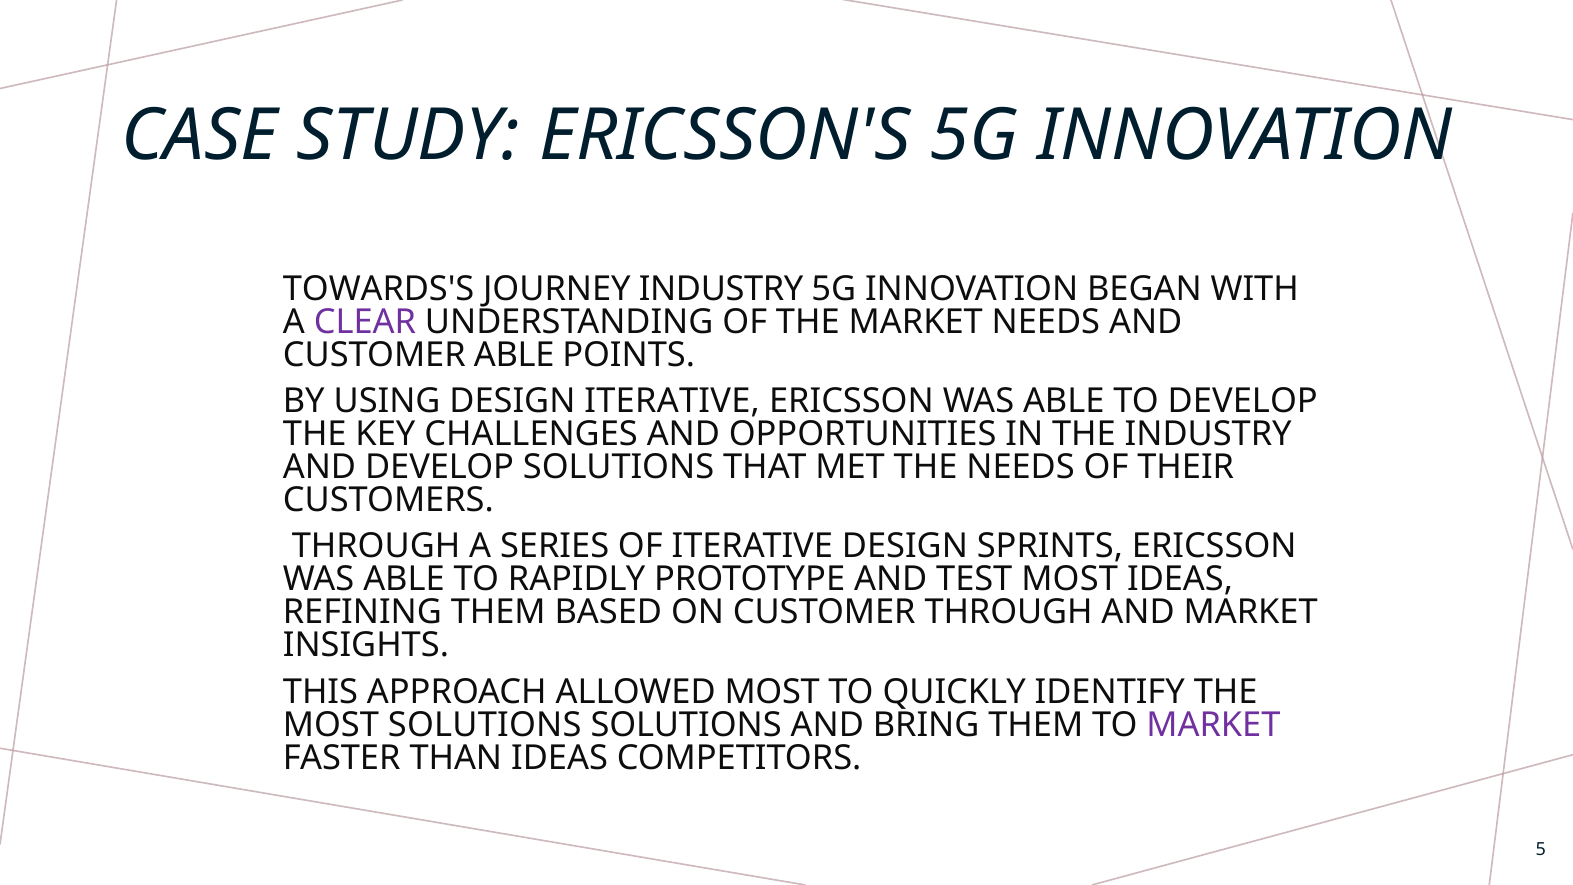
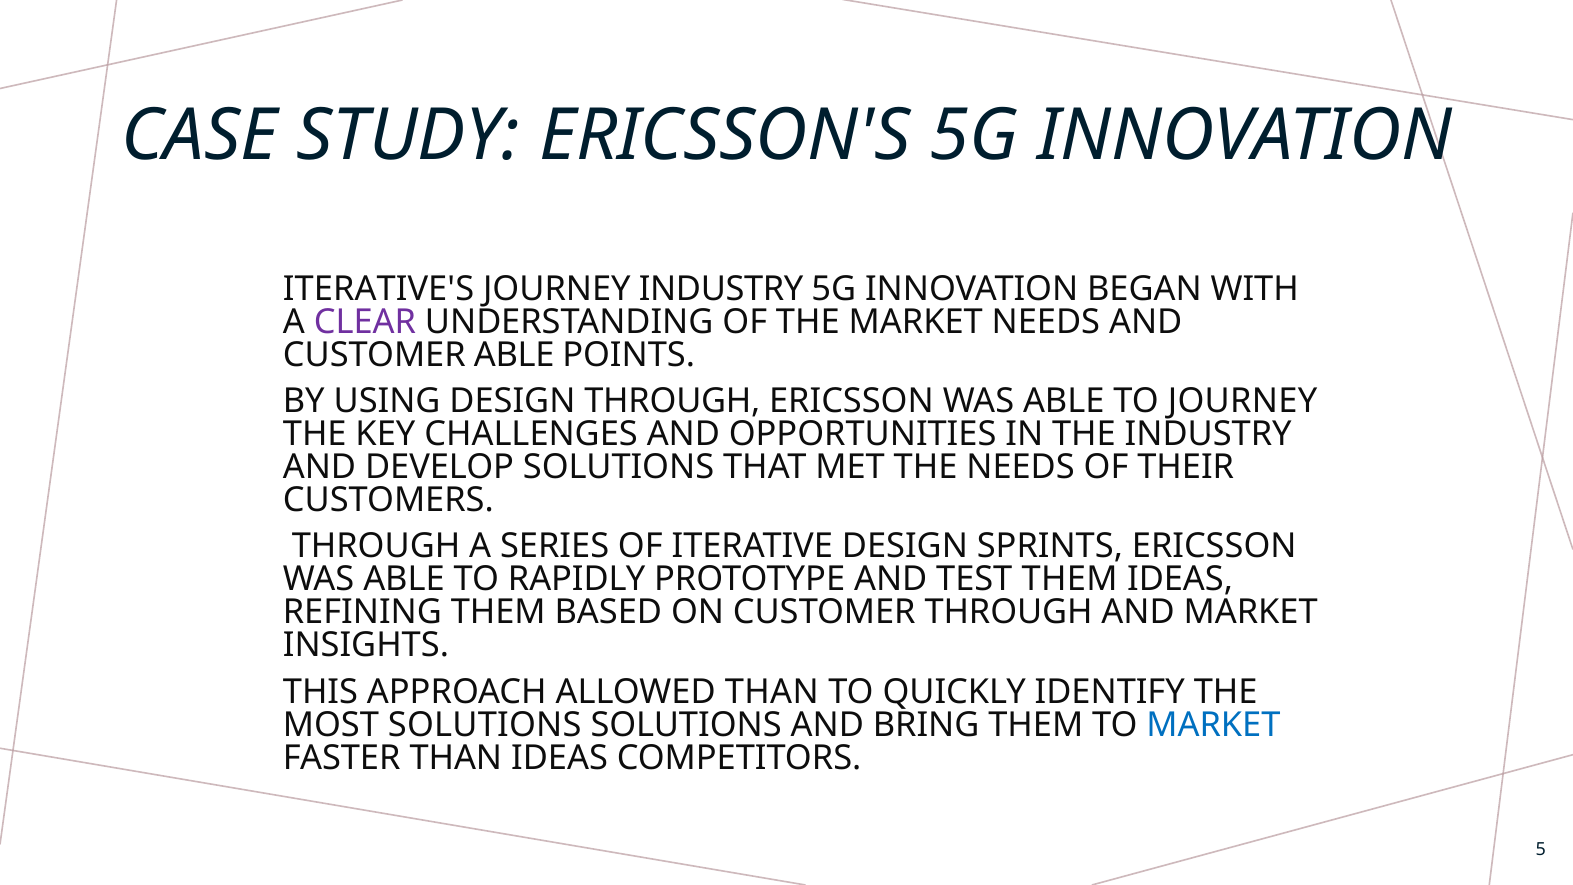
TOWARDS'S: TOWARDS'S -> ITERATIVE'S
DESIGN ITERATIVE: ITERATIVE -> THROUGH
TO DEVELOP: DEVELOP -> JOURNEY
TEST MOST: MOST -> THEM
ALLOWED MOST: MOST -> THAN
MARKET at (1213, 725) colour: purple -> blue
